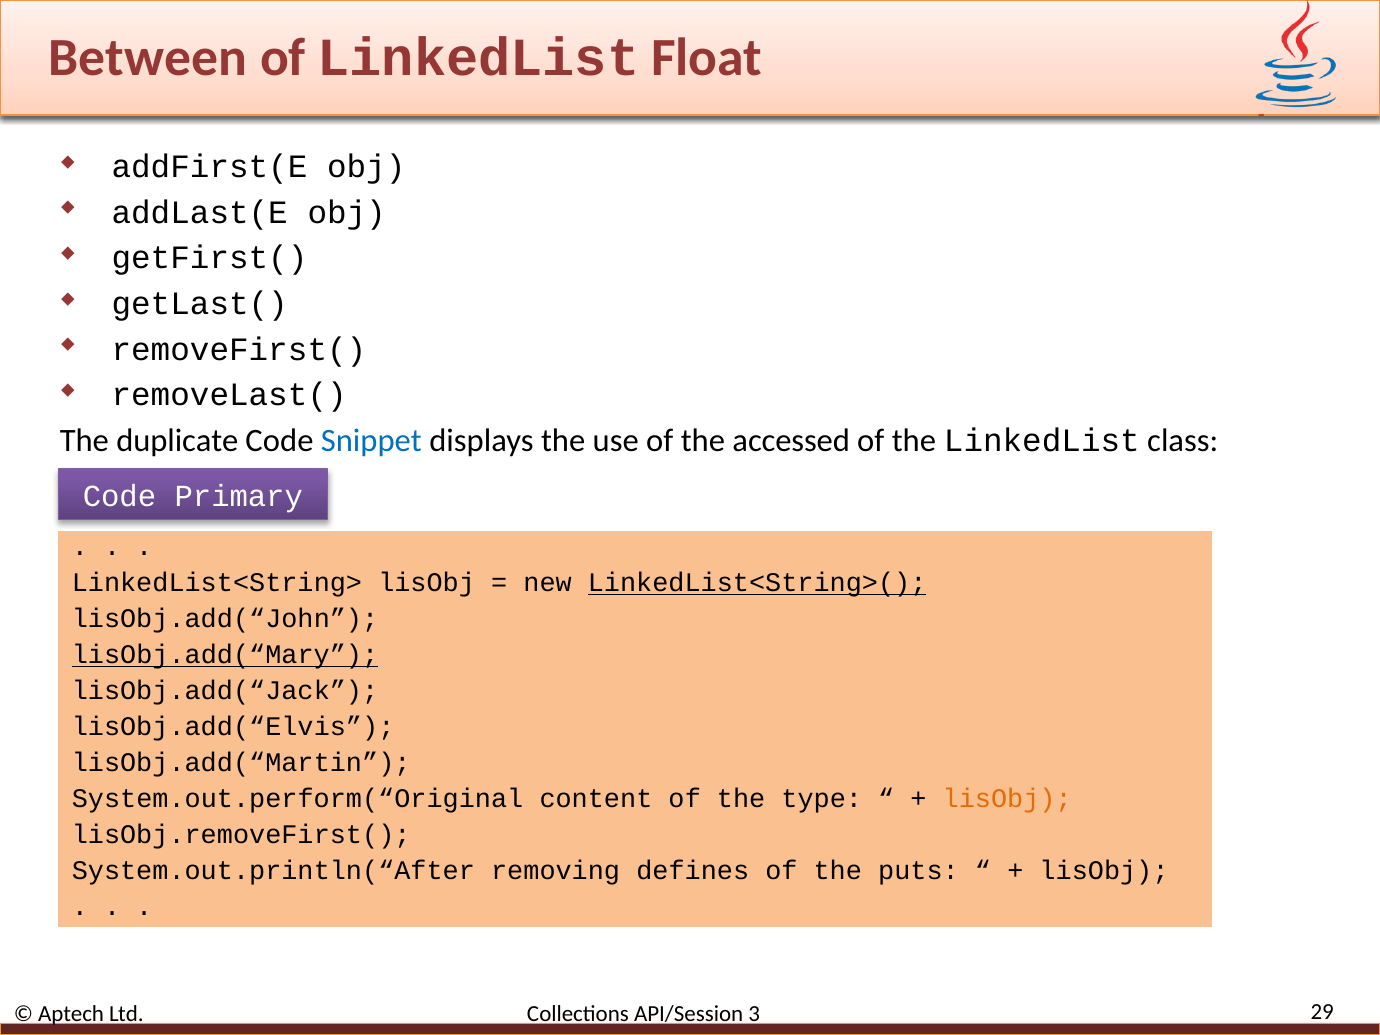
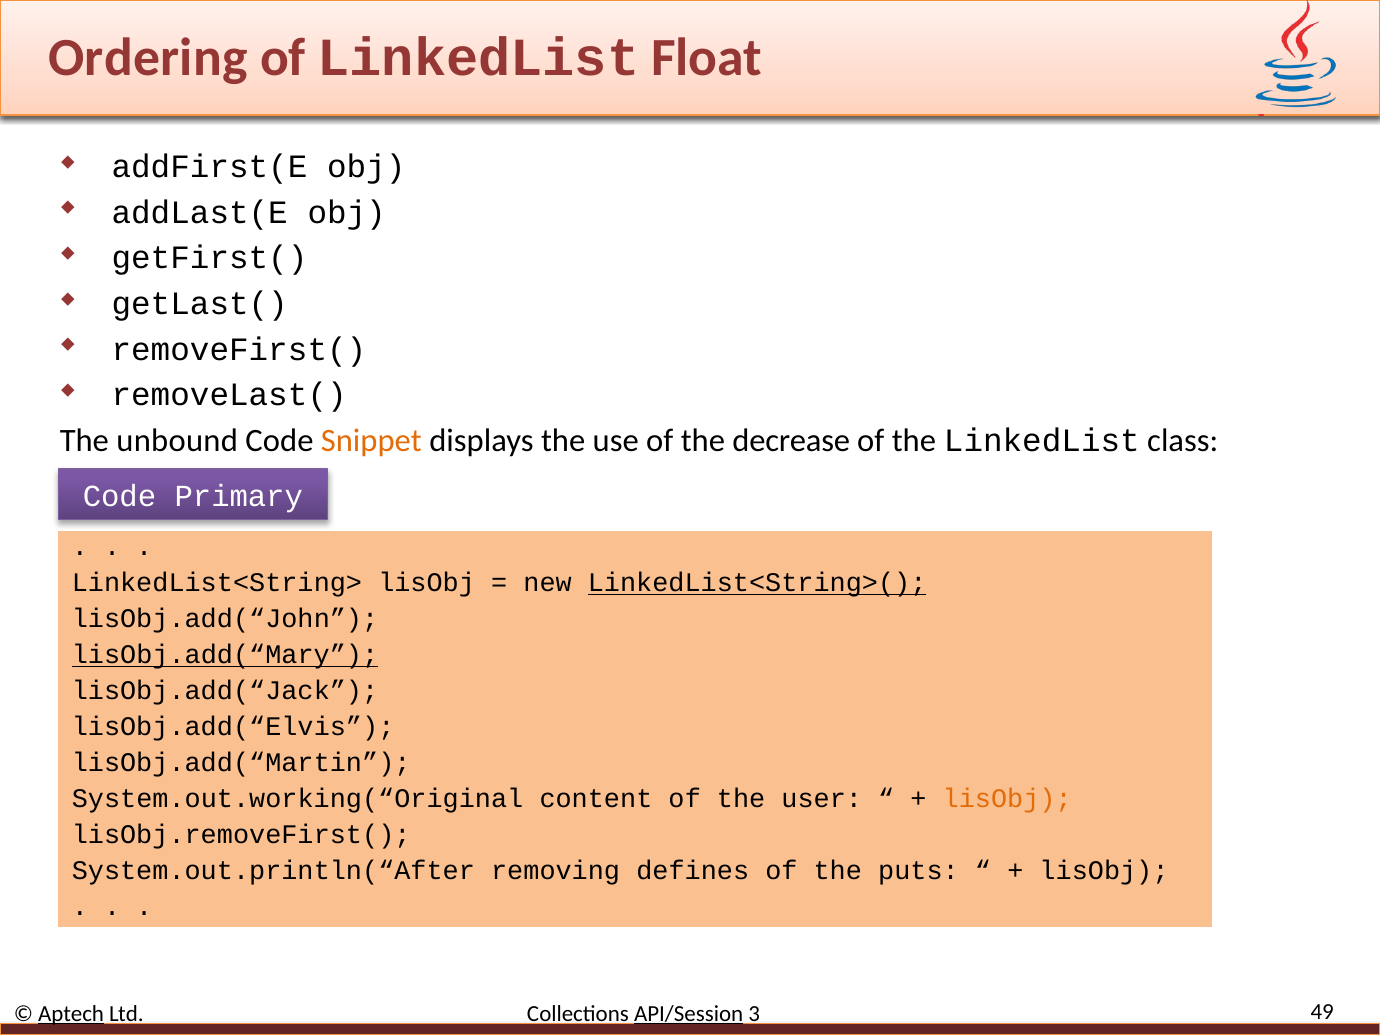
Between: Between -> Ordering
duplicate: duplicate -> unbound
Snippet colour: blue -> orange
accessed: accessed -> decrease
System.out.perform(“Original: System.out.perform(“Original -> System.out.working(“Original
type: type -> user
Aptech underline: none -> present
API/Session underline: none -> present
29: 29 -> 49
